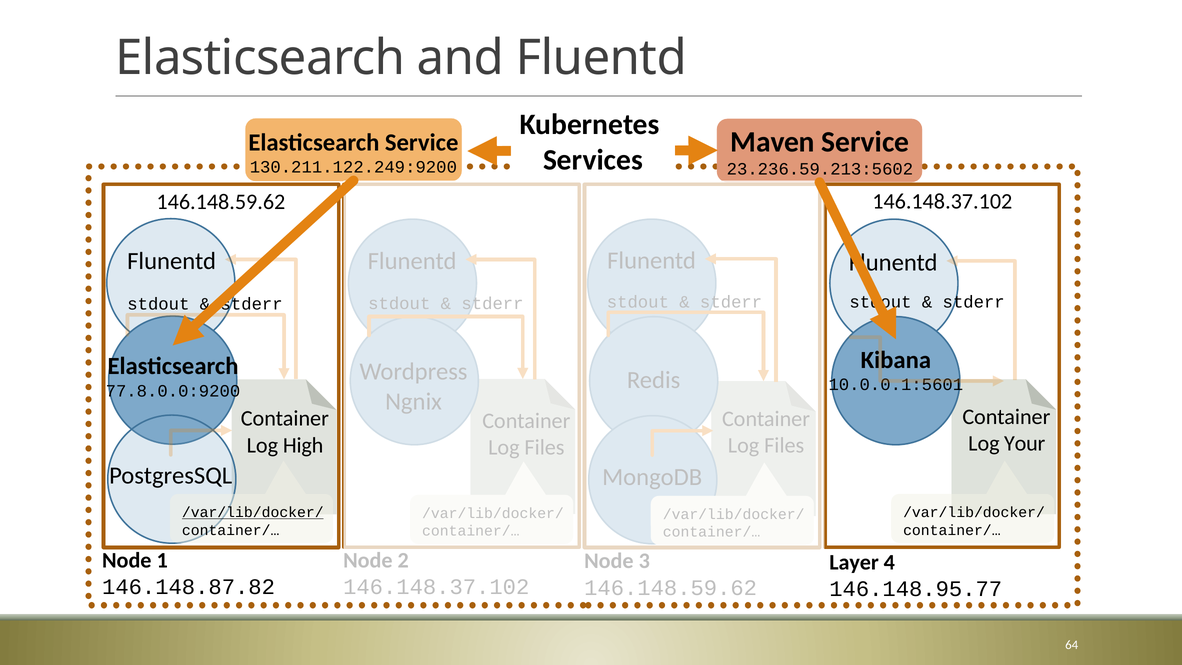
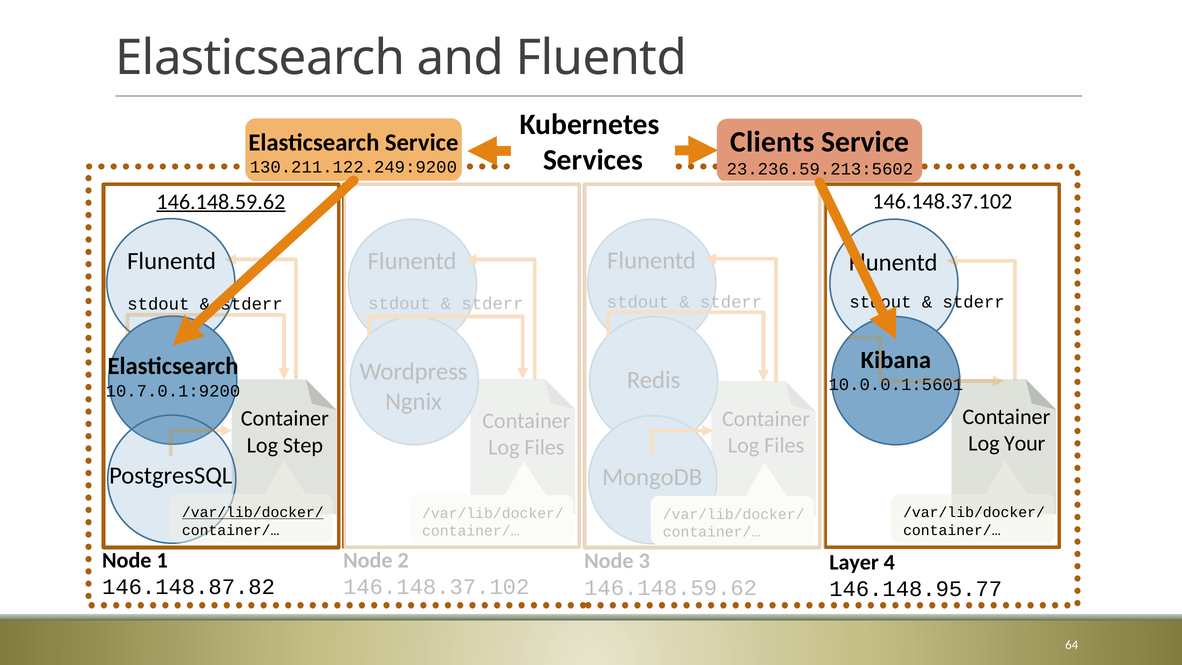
Maven: Maven -> Clients
146.148.59.62 at (221, 202) underline: none -> present
77.8.0.0:9200: 77.8.0.0:9200 -> 10.7.0.1:9200
High: High -> Step
